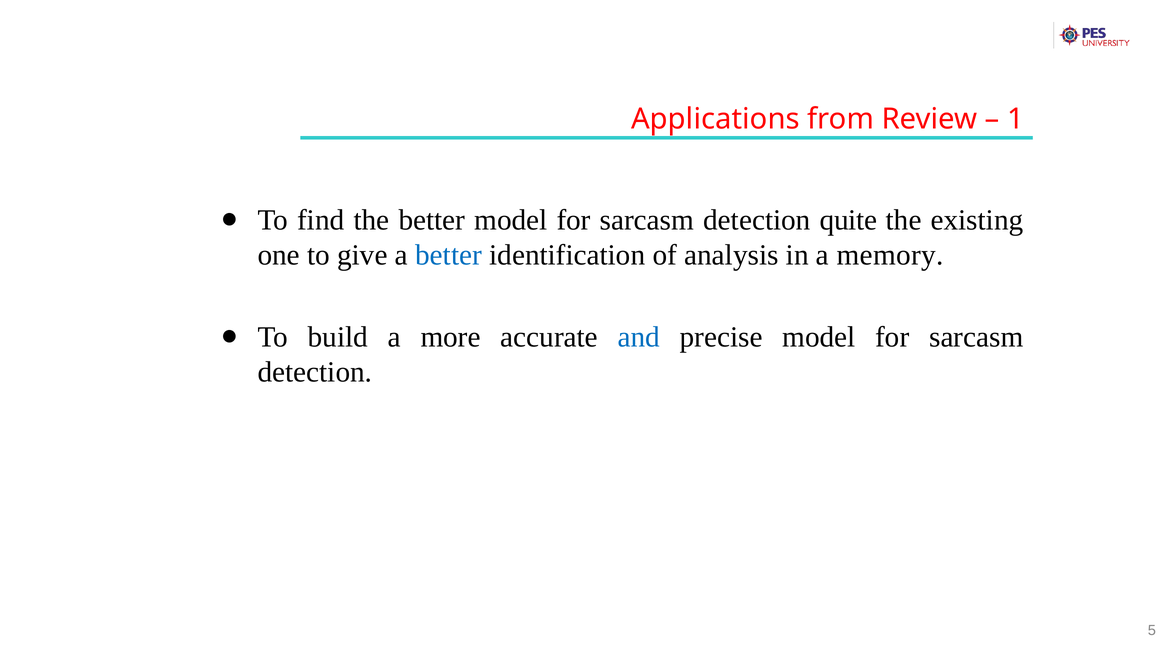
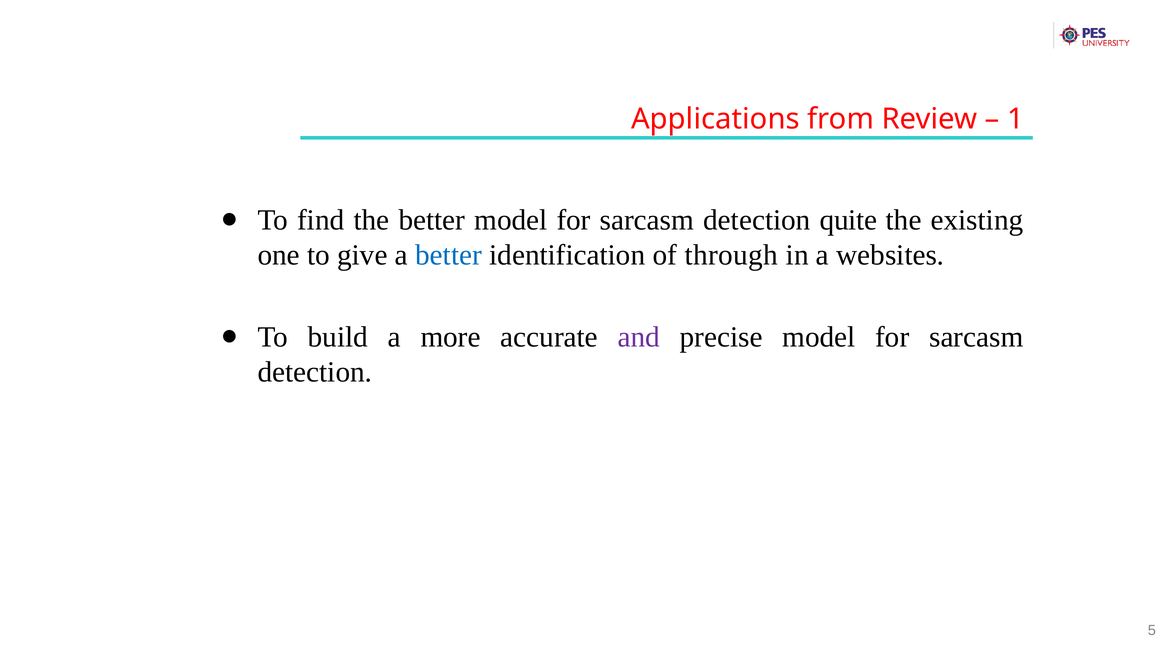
analysis: analysis -> through
memory: memory -> websites
and colour: blue -> purple
